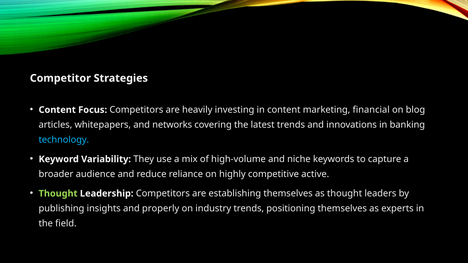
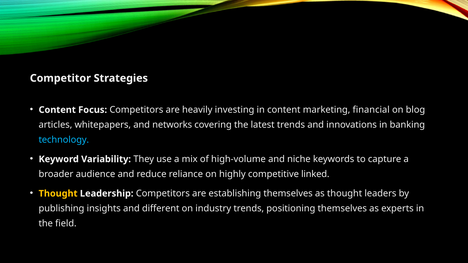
active: active -> linked
Thought at (58, 194) colour: light green -> yellow
properly: properly -> different
